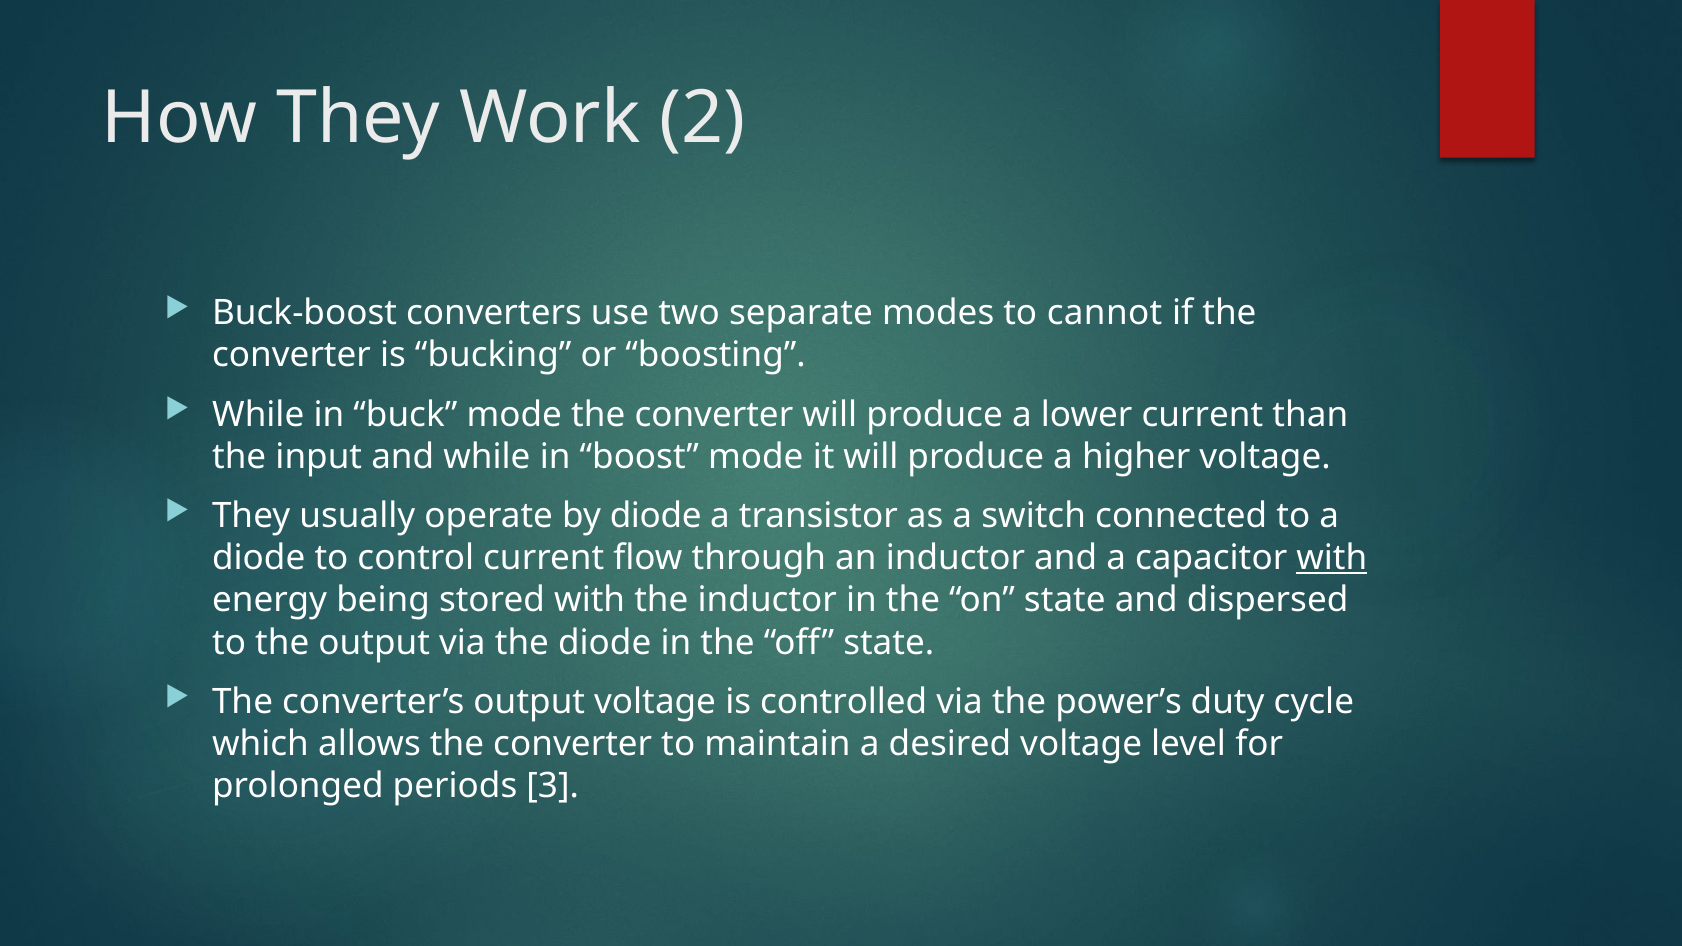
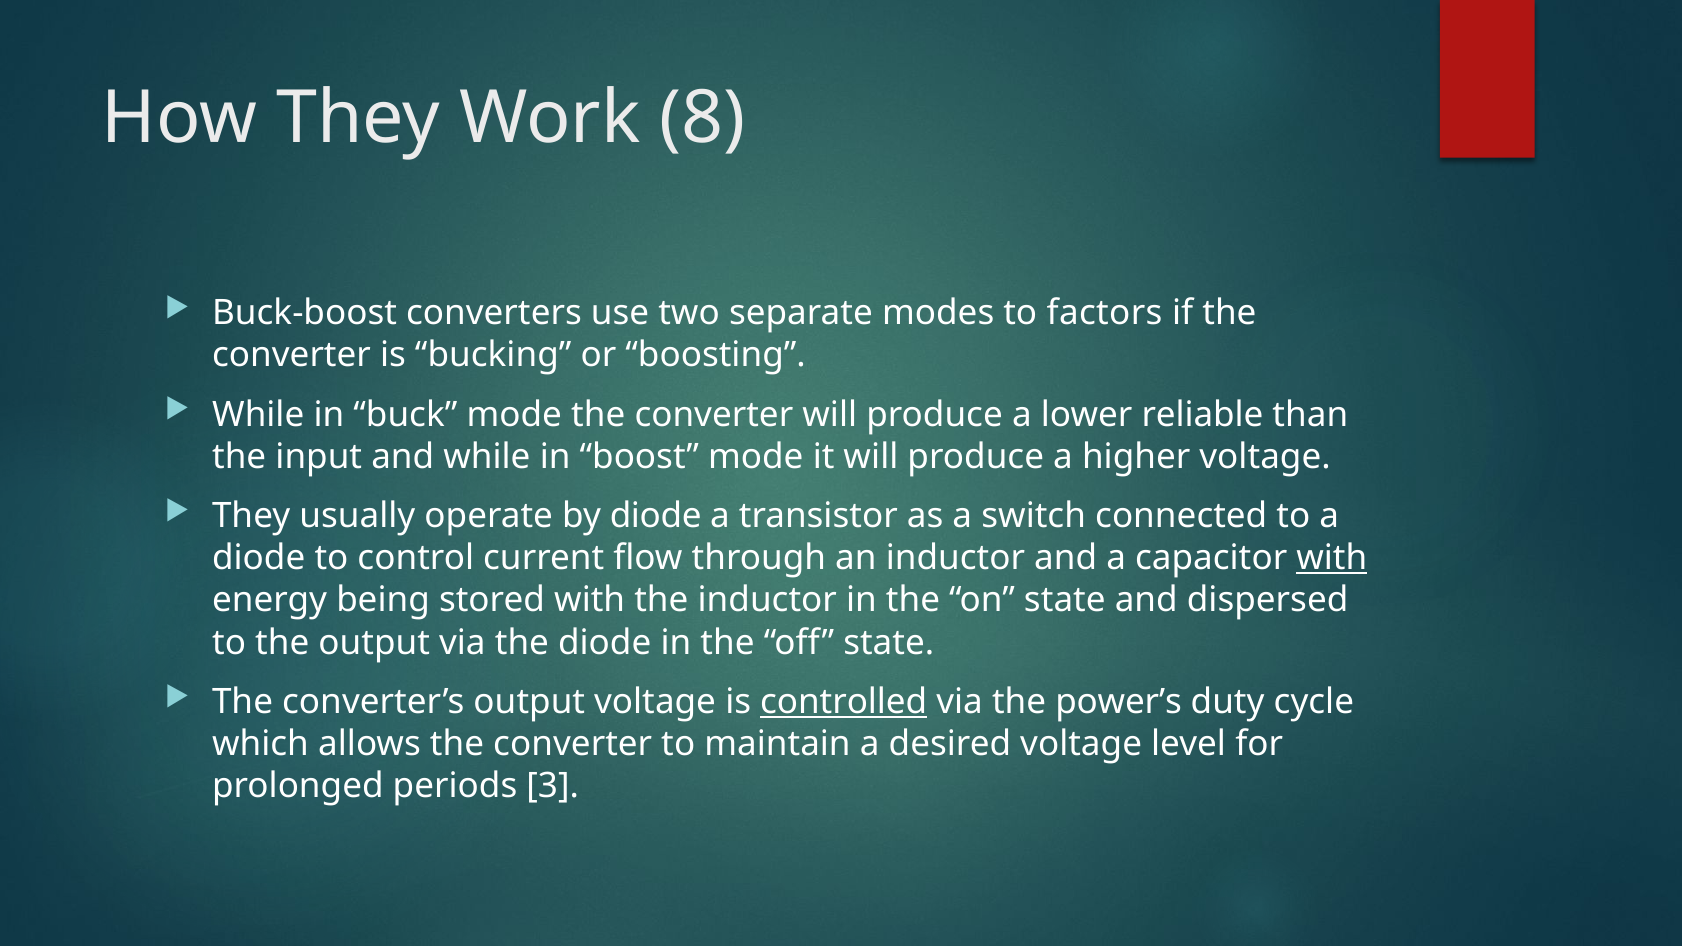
2: 2 -> 8
cannot: cannot -> factors
lower current: current -> reliable
controlled underline: none -> present
